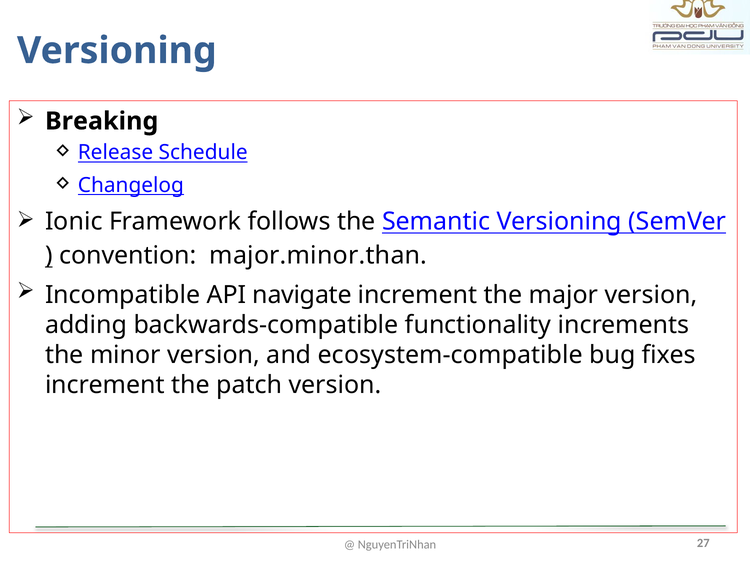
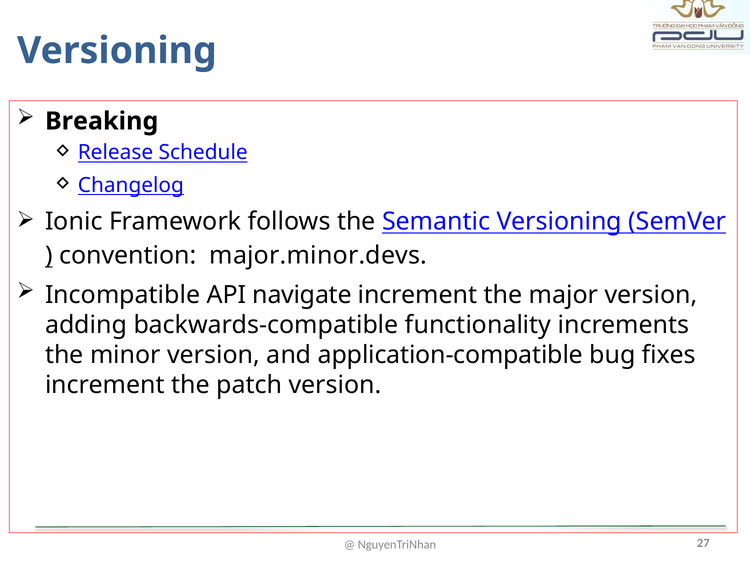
major.minor.than: major.minor.than -> major.minor.devs
ecosystem-compatible: ecosystem-compatible -> application-compatible
